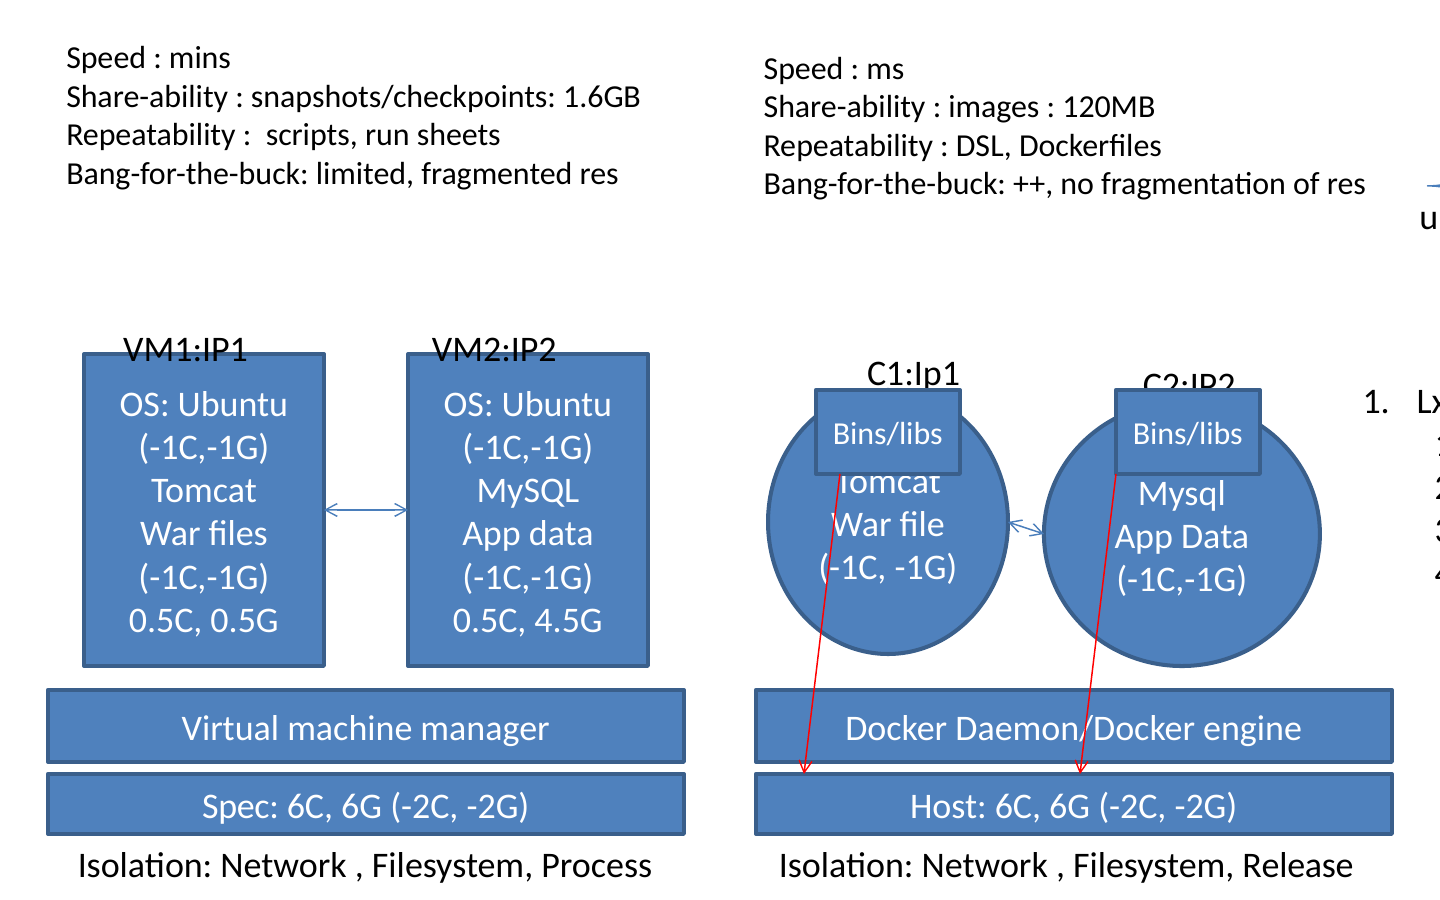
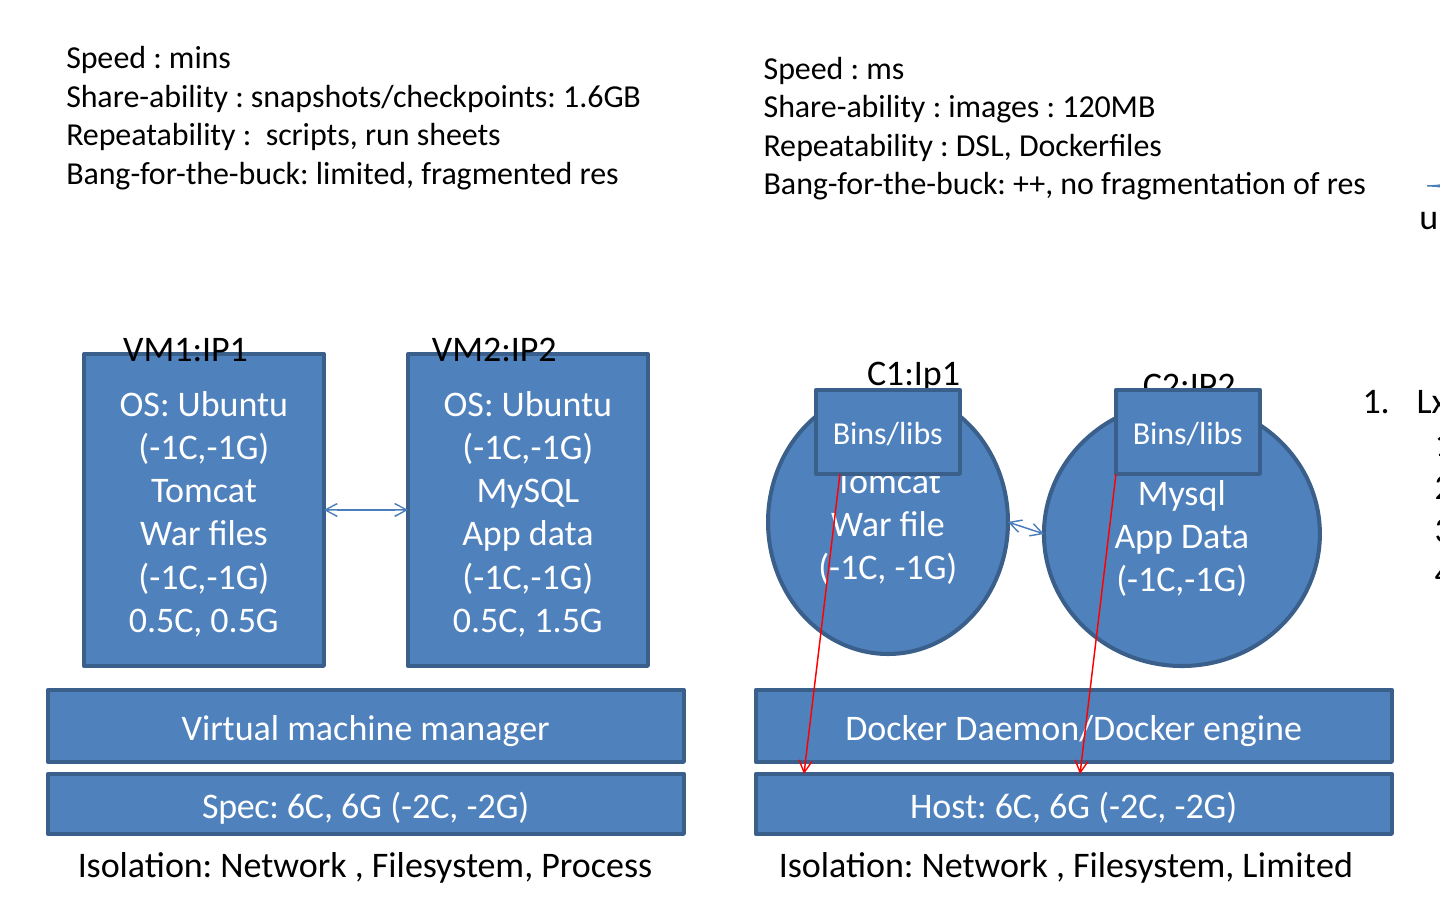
4.5G: 4.5G -> 1.5G
Filesystem Release: Release -> Limited
